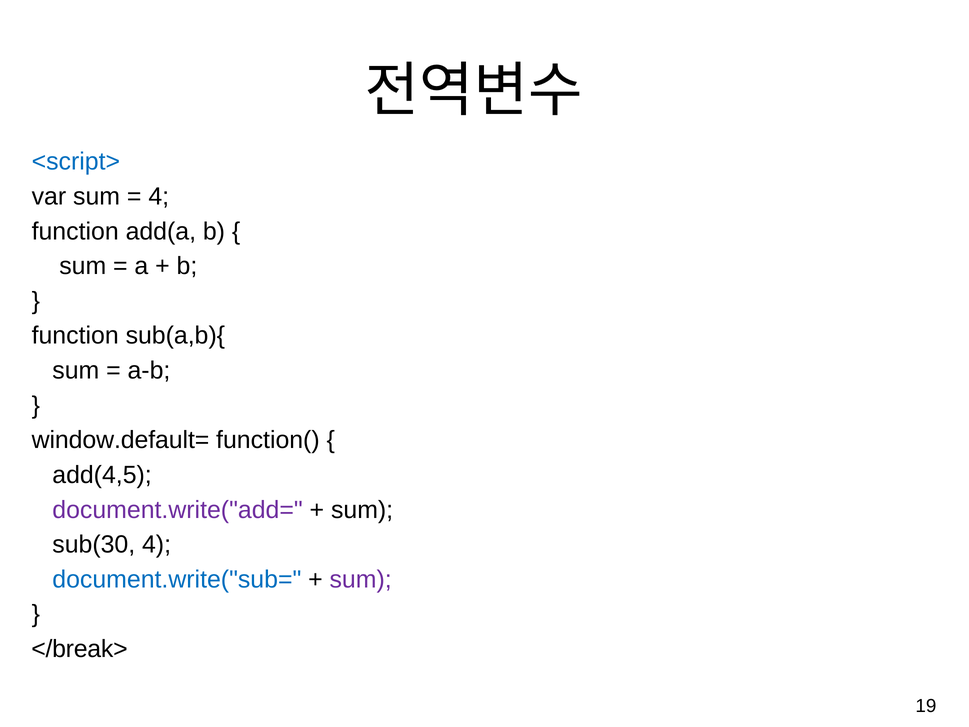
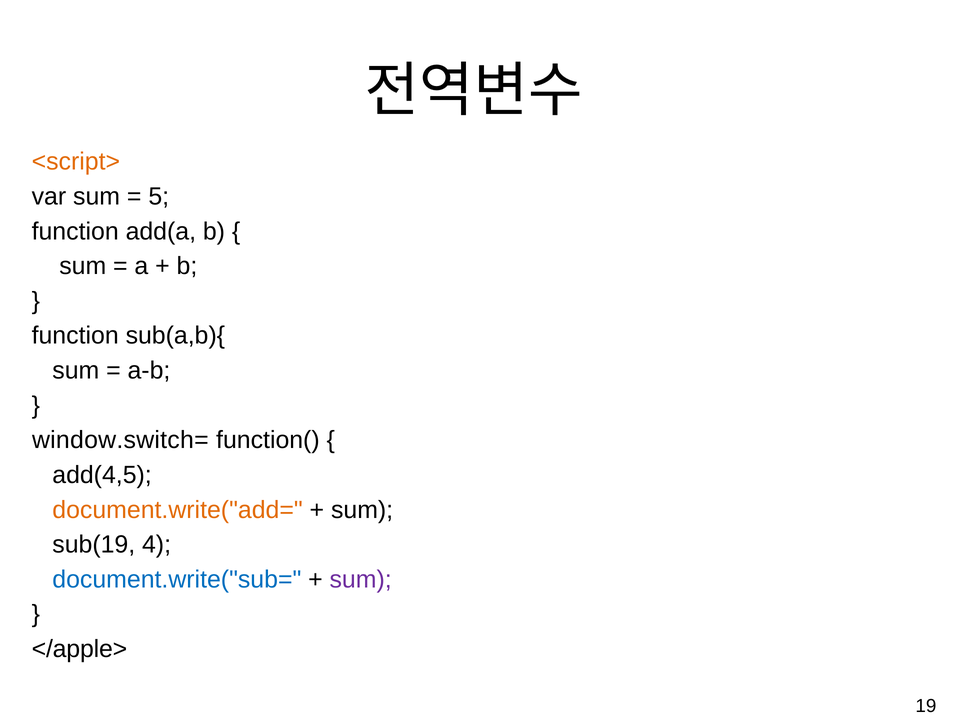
<script> colour: blue -> orange
4 at (159, 197): 4 -> 5
window.default=: window.default= -> window.switch=
document.write("add= colour: purple -> orange
sub(30: sub(30 -> sub(19
</break>: </break> -> </apple>
